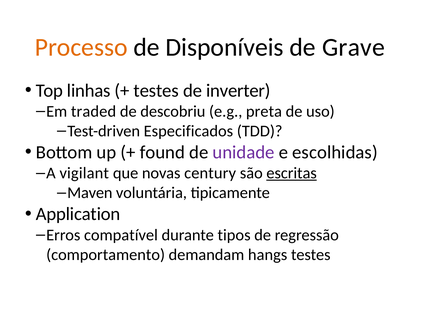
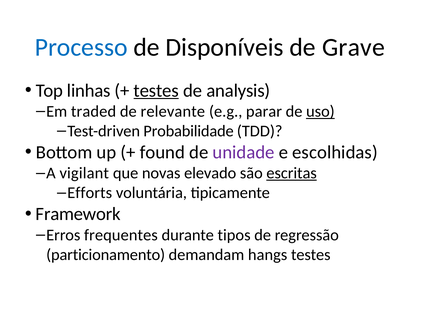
Processo colour: orange -> blue
testes at (156, 90) underline: none -> present
inverter: inverter -> analysis
descobriu: descobriu -> relevante
preta: preta -> parar
uso underline: none -> present
Especificados: Especificados -> Probabilidade
century: century -> elevado
Maven: Maven -> Efforts
Application: Application -> Framework
compatível: compatível -> frequentes
comportamento: comportamento -> particionamento
